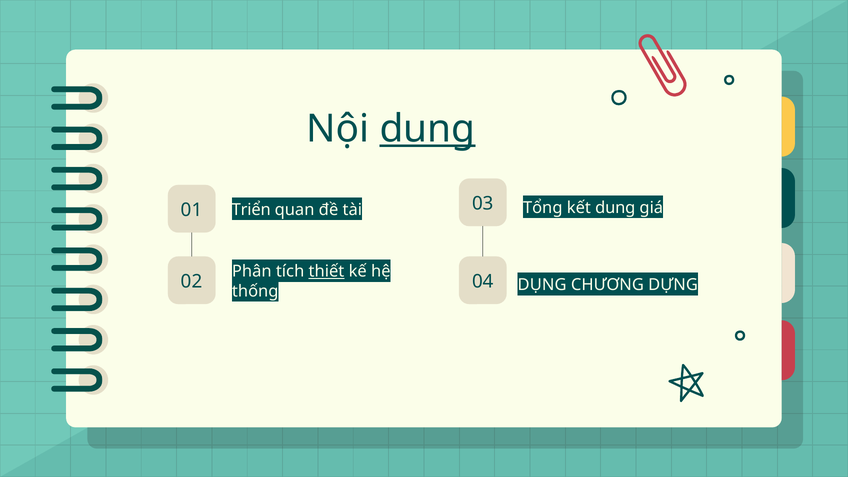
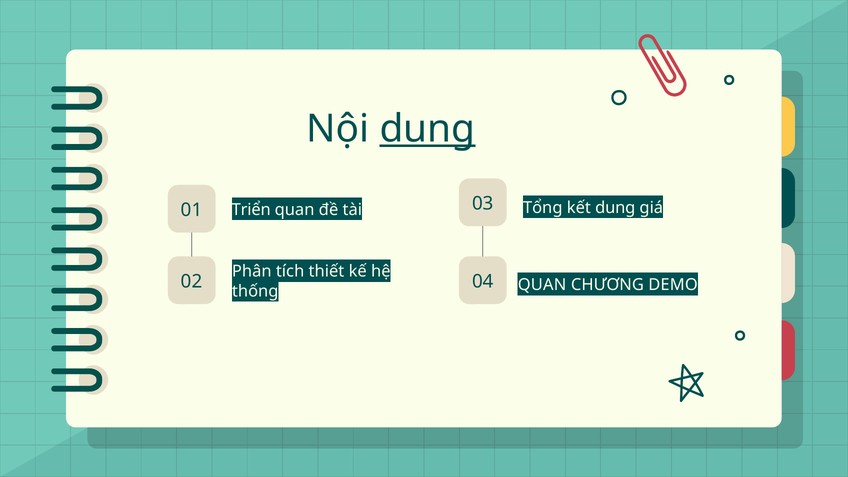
thiết underline: present -> none
DỤNG at (542, 285): DỤNG -> QUAN
DỰNG: DỰNG -> DEMO
